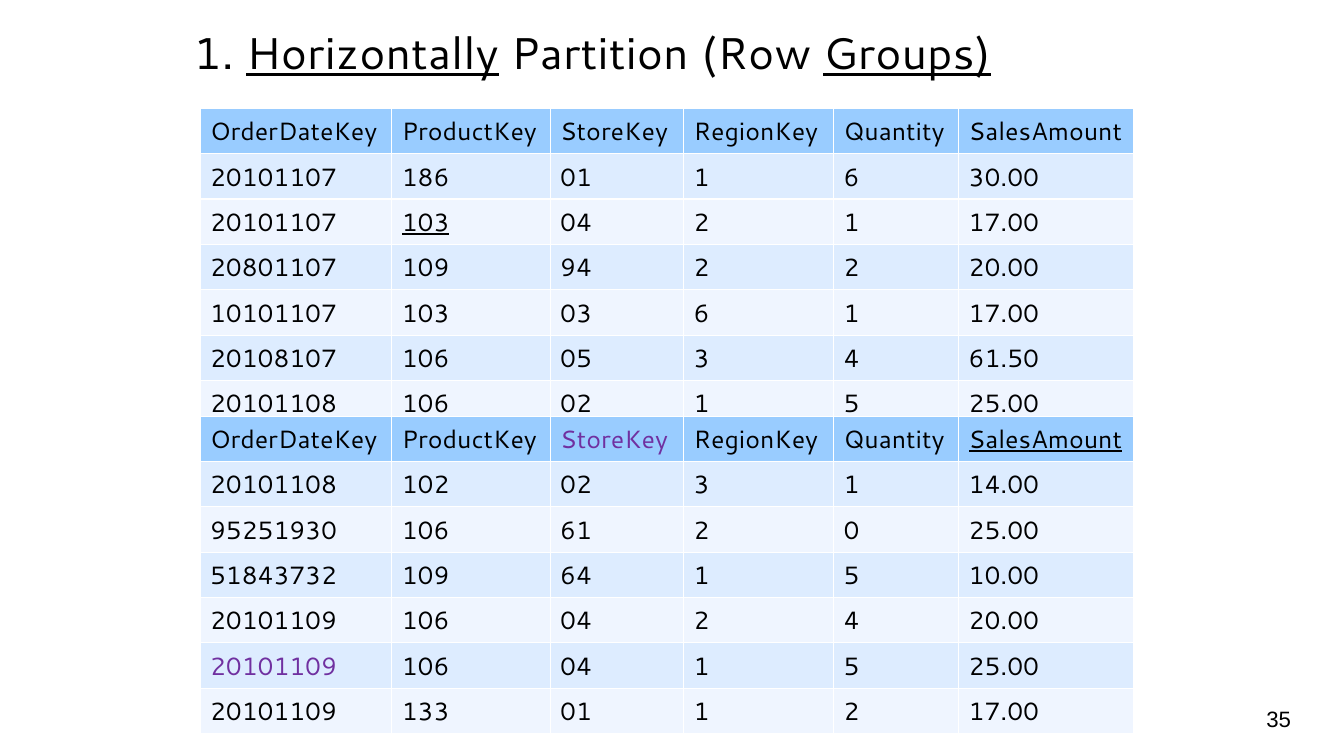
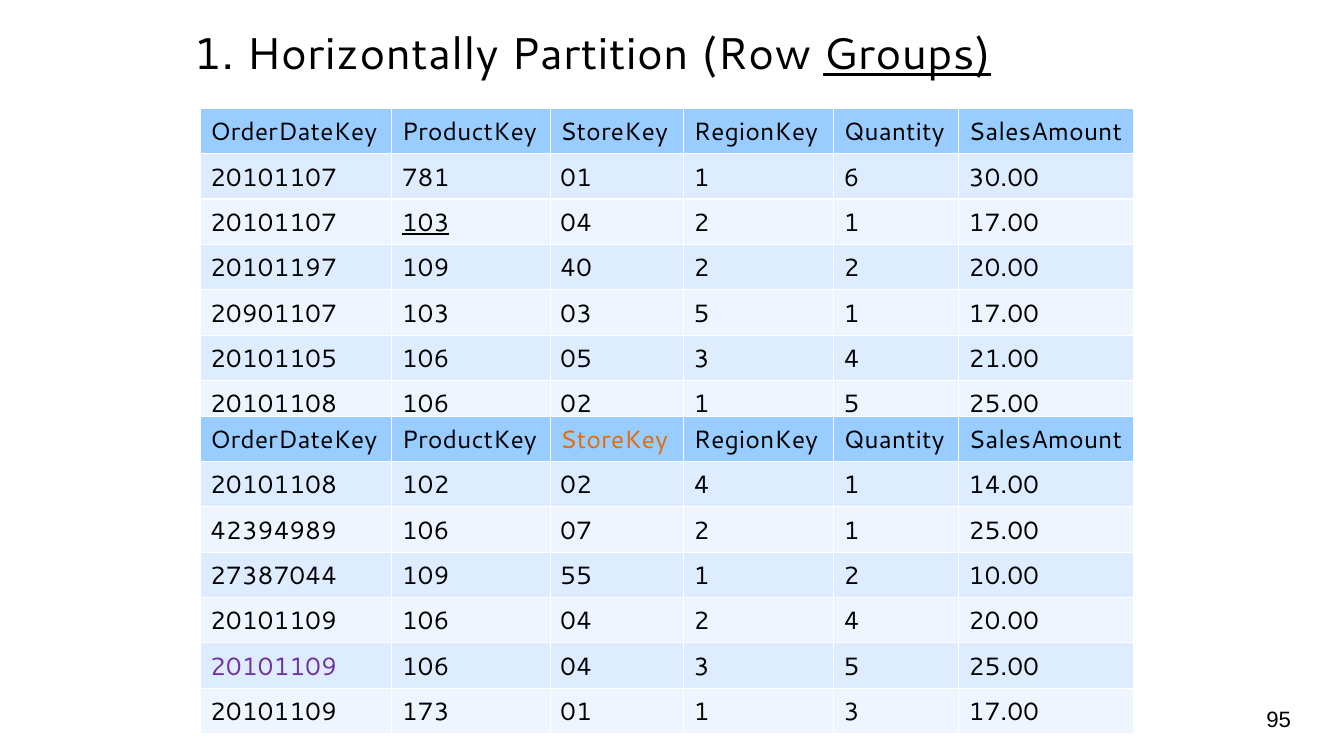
Horizontally underline: present -> none
186: 186 -> 781
20801107: 20801107 -> 20101197
94: 94 -> 40
10101107: 10101107 -> 20901107
03 6: 6 -> 5
20108107: 20108107 -> 20101105
61.50: 61.50 -> 21.00
StoreKey at (614, 440) colour: purple -> orange
SalesAmount at (1045, 440) underline: present -> none
02 3: 3 -> 4
95251930: 95251930 -> 42394989
61: 61 -> 07
0 at (852, 531): 0 -> 1
51843732: 51843732 -> 27387044
64: 64 -> 55
5 at (852, 577): 5 -> 2
04 1: 1 -> 3
133: 133 -> 173
1 2: 2 -> 3
35: 35 -> 95
